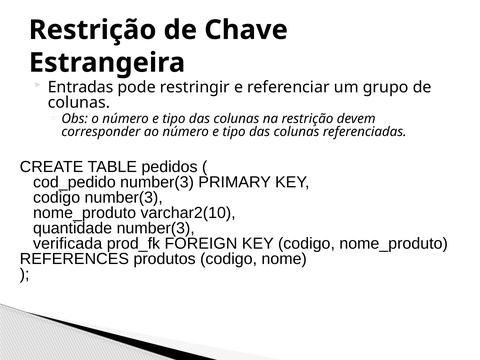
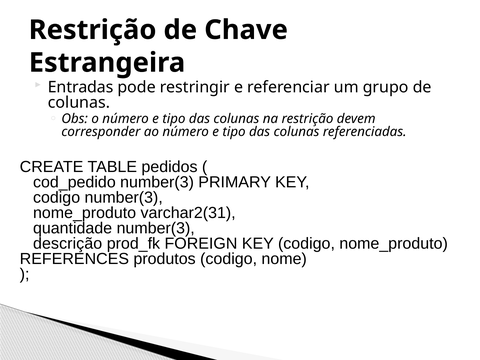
varchar2(10: varchar2(10 -> varchar2(31
verificada: verificada -> descrição
